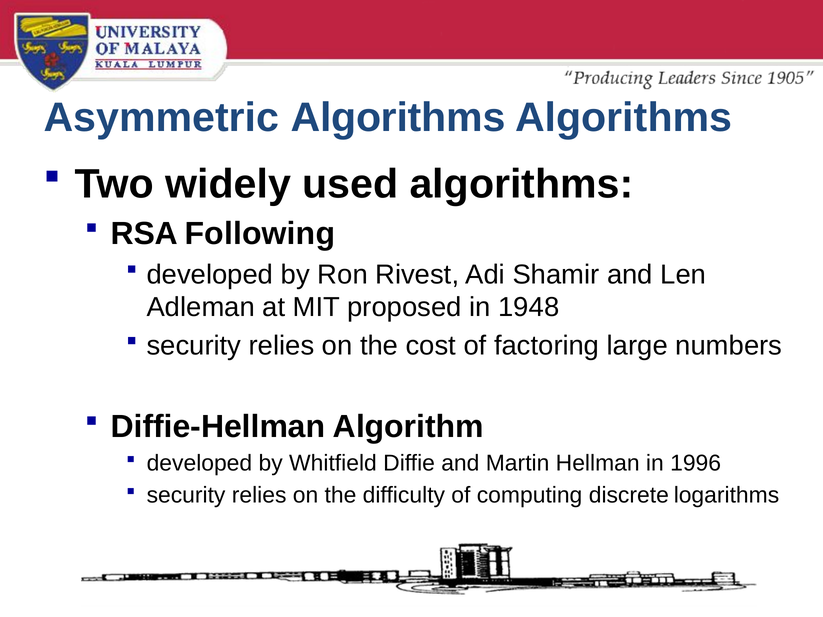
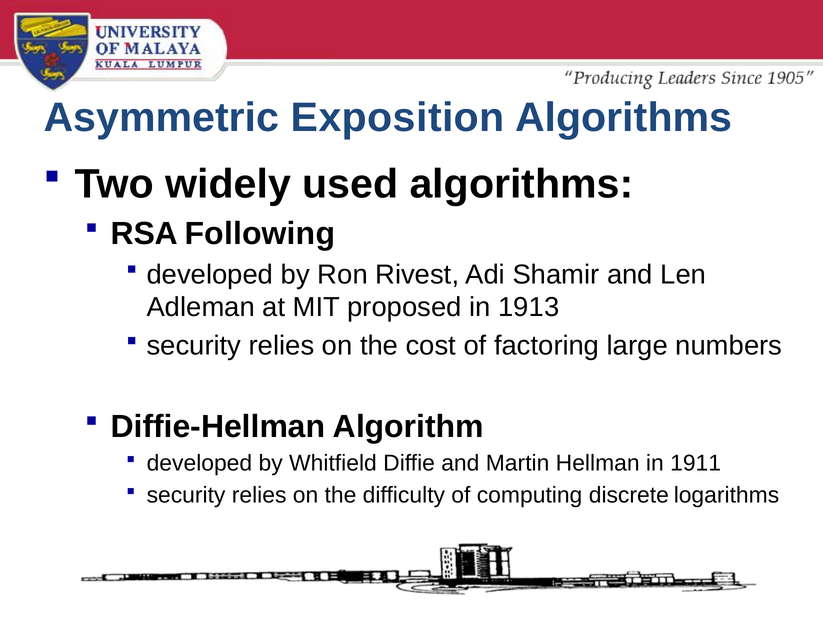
Asymmetric Algorithms: Algorithms -> Exposition
1948: 1948 -> 1913
1996: 1996 -> 1911
